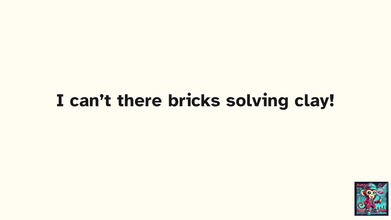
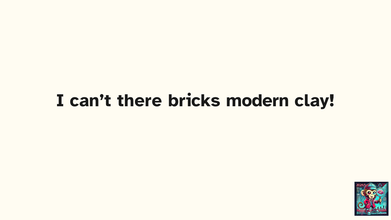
solving: solving -> modern
